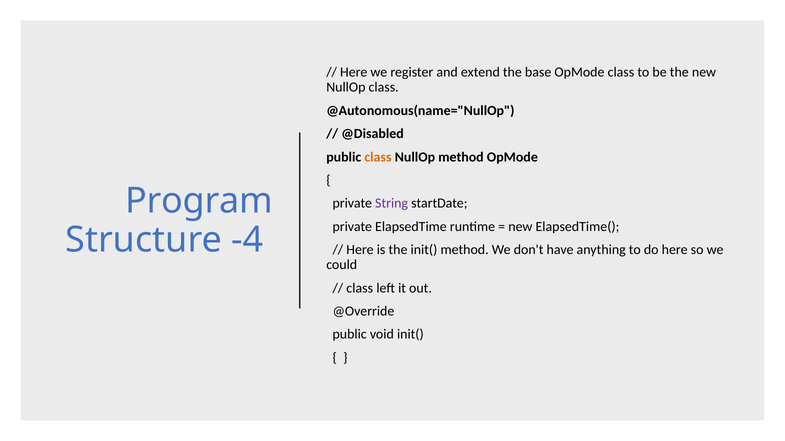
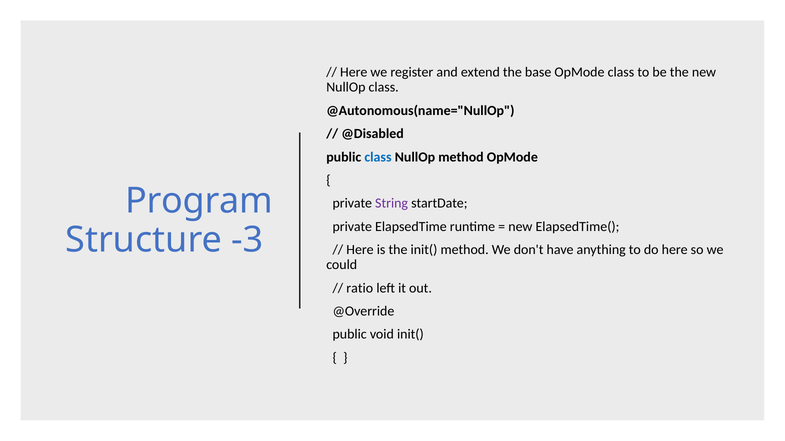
class at (378, 157) colour: orange -> blue
-4: -4 -> -3
class at (360, 288): class -> ratio
